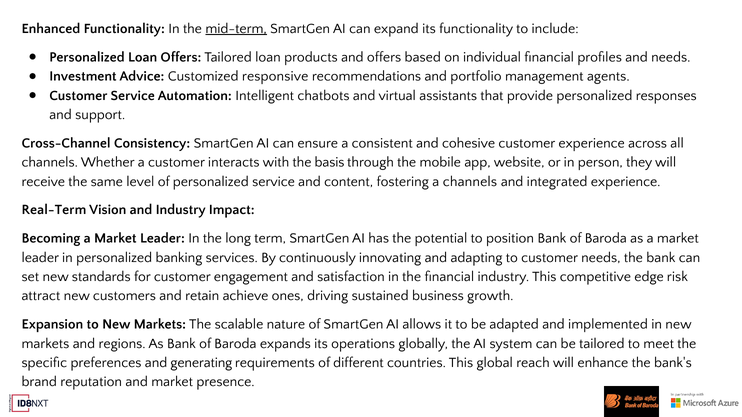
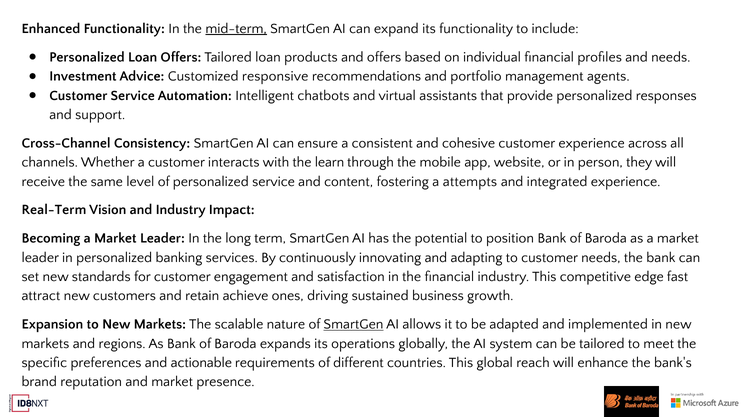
basis: basis -> learn
a channels: channels -> attempts
risk: risk -> fast
SmartGen at (353, 325) underline: none -> present
generating: generating -> actionable
